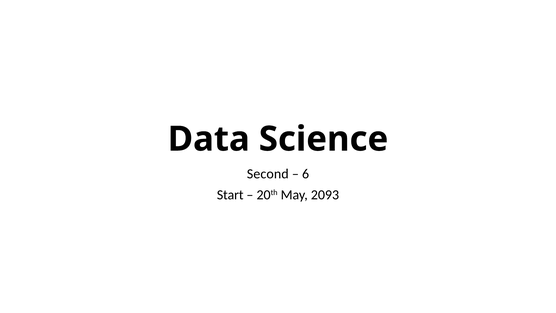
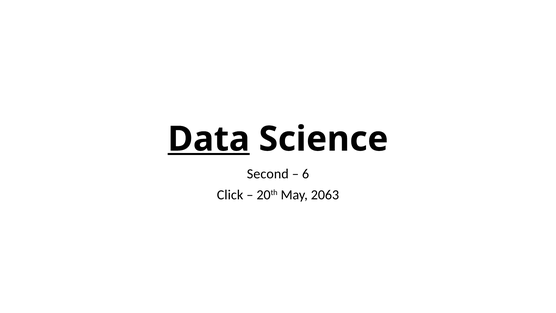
Data underline: none -> present
Start: Start -> Click
2093: 2093 -> 2063
